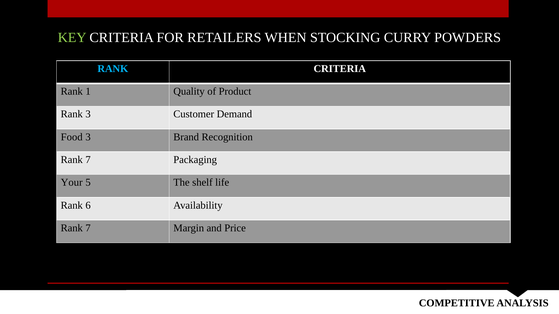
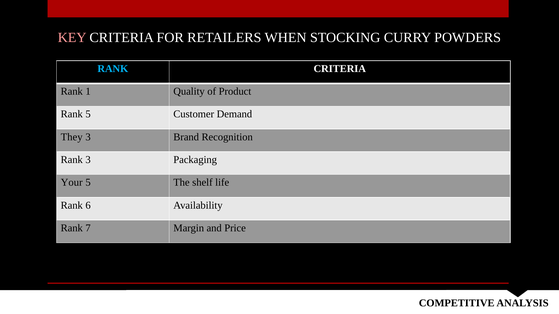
KEY colour: light green -> pink
Rank 3: 3 -> 5
Food: Food -> They
7 at (88, 160): 7 -> 3
